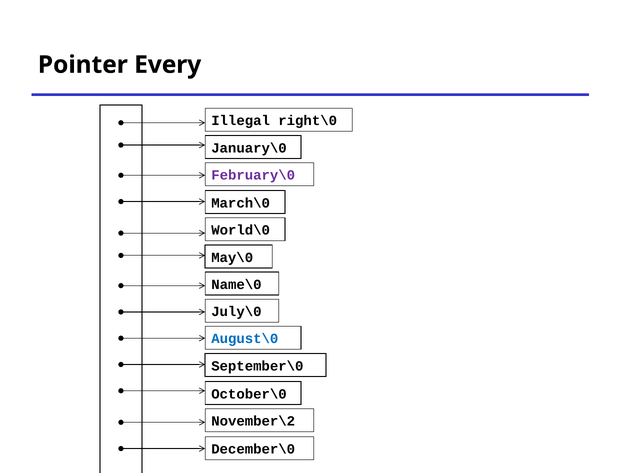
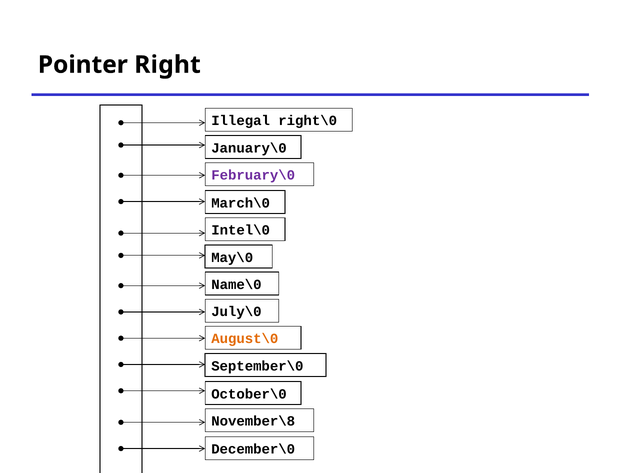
Every: Every -> Right
World\0: World\0 -> Intel\0
August\0 colour: blue -> orange
November\2: November\2 -> November\8
